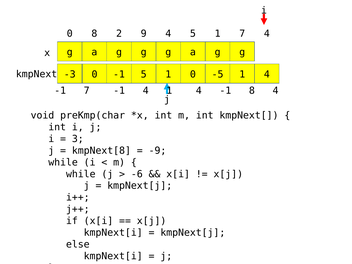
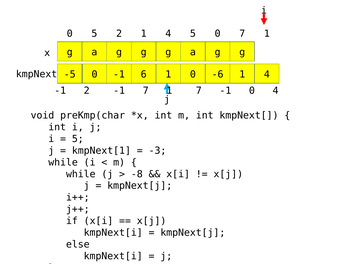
0 8: 8 -> 5
2 9: 9 -> 1
4 5 1: 1 -> 0
4 at (267, 34): 4 -> 1
-3: -3 -> -5
-1 5: 5 -> 6
-5: -5 -> -6
-1 7: 7 -> 2
-1 4: 4 -> 7
4 at (199, 91): 4 -> 7
-1 8: 8 -> 0
3 at (78, 139): 3 -> 5
kmpNext[8: kmpNext[8 -> kmpNext[1
-9: -9 -> -3
-6: -6 -> -8
